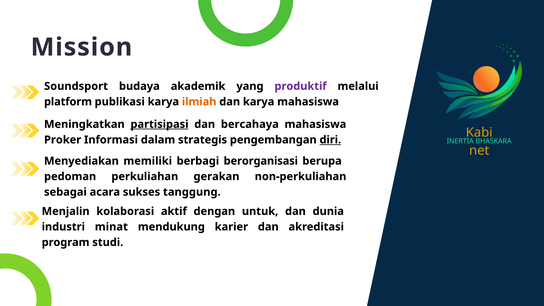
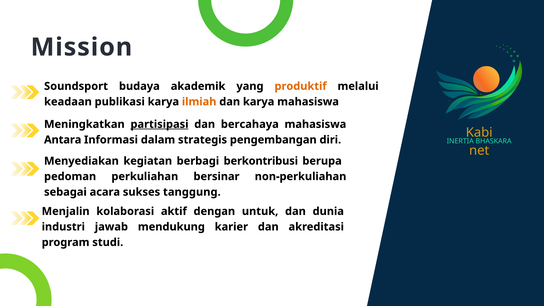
produktif colour: purple -> orange
platform: platform -> keadaan
Proker: Proker -> Antara
diri underline: present -> none
memiliki: memiliki -> kegiatan
berorganisasi: berorganisasi -> berkontribusi
gerakan: gerakan -> bersinar
minat: minat -> jawab
